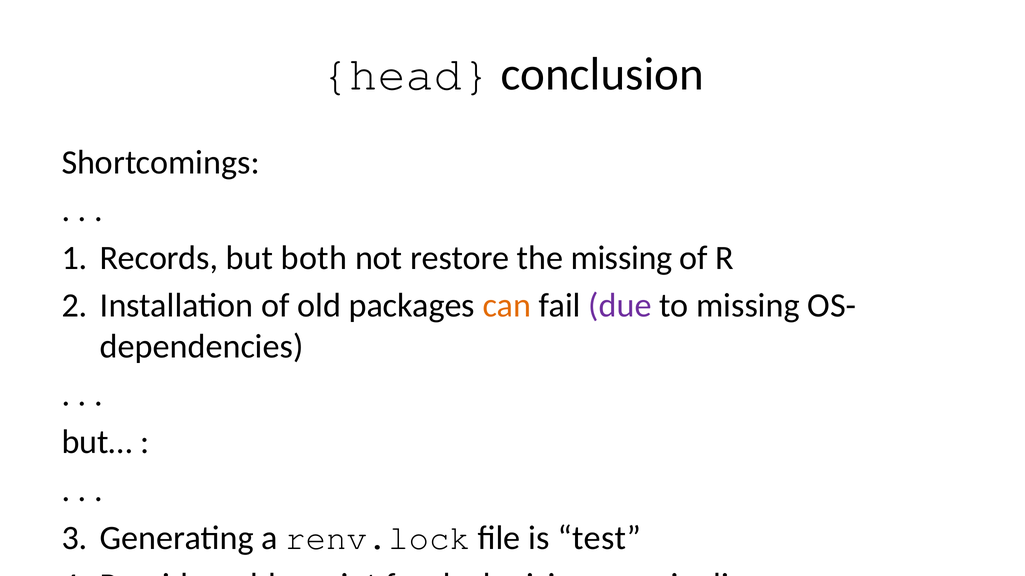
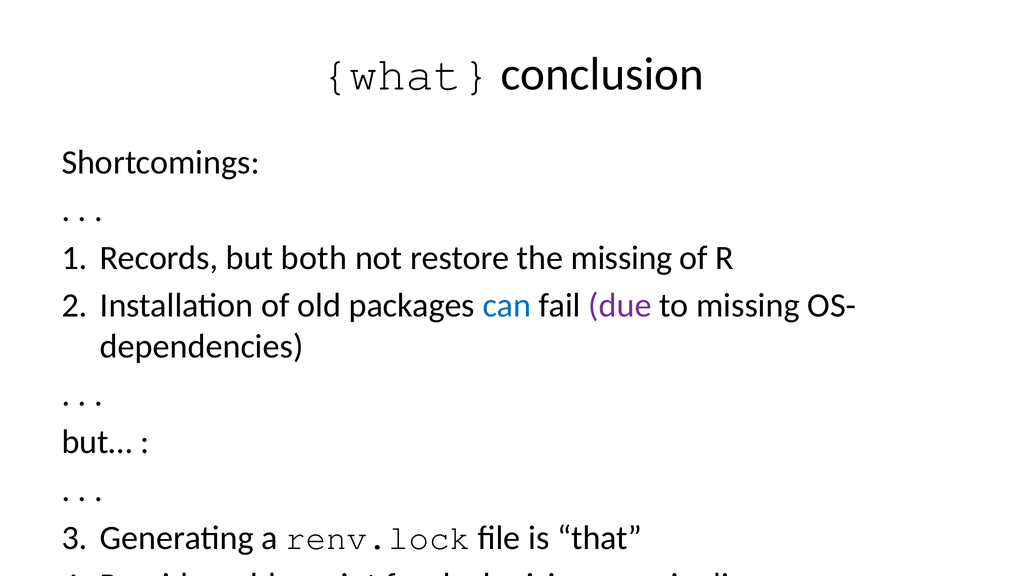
head: head -> what
can colour: orange -> blue
test: test -> that
